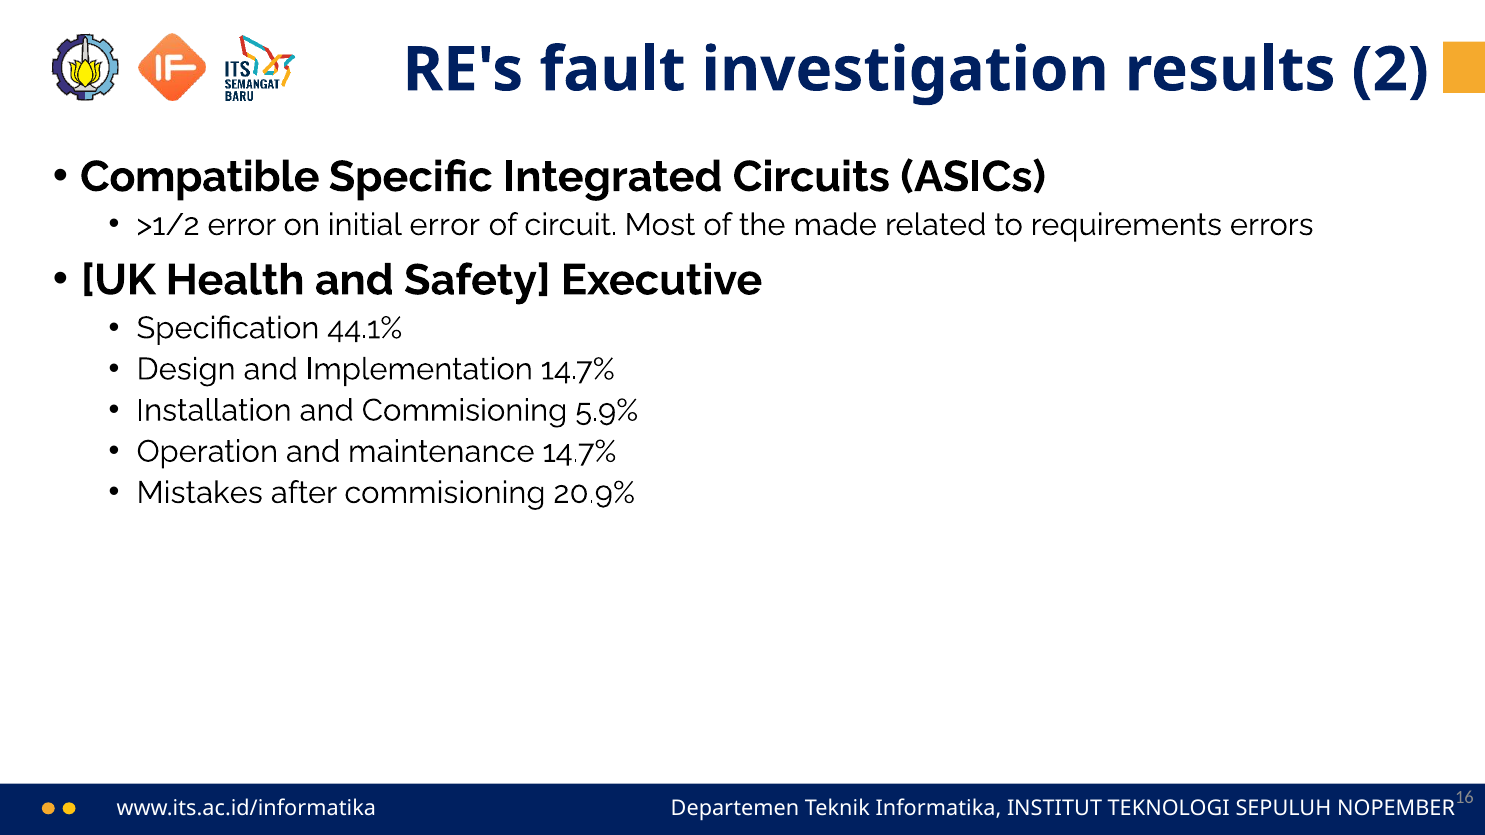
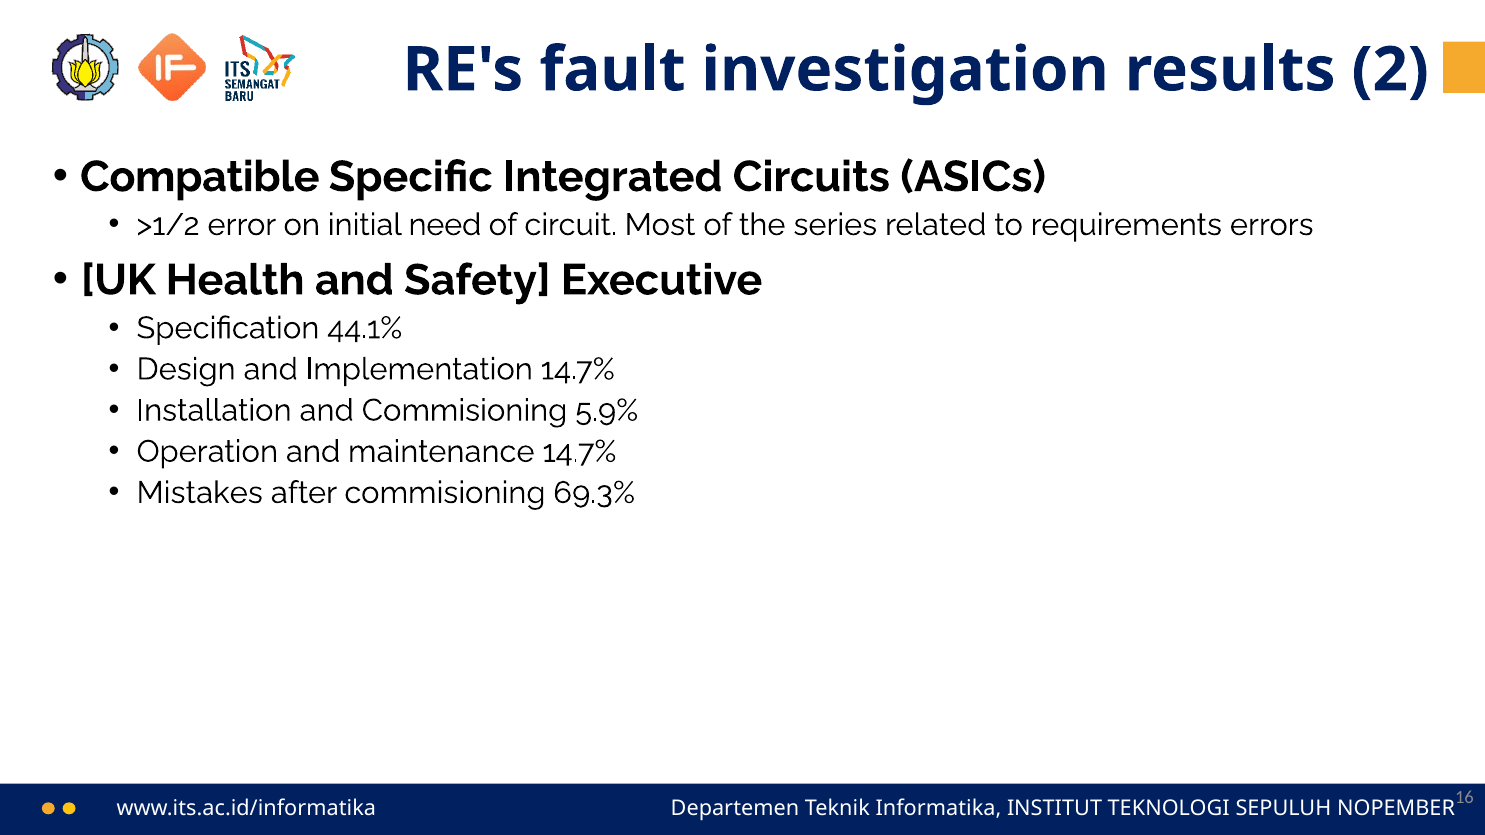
initial error: error -> need
made: made -> series
20.9%: 20.9% -> 69.3%
